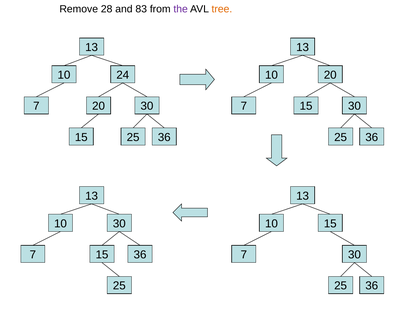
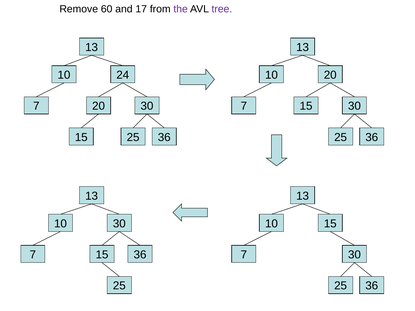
28: 28 -> 60
83: 83 -> 17
tree colour: orange -> purple
